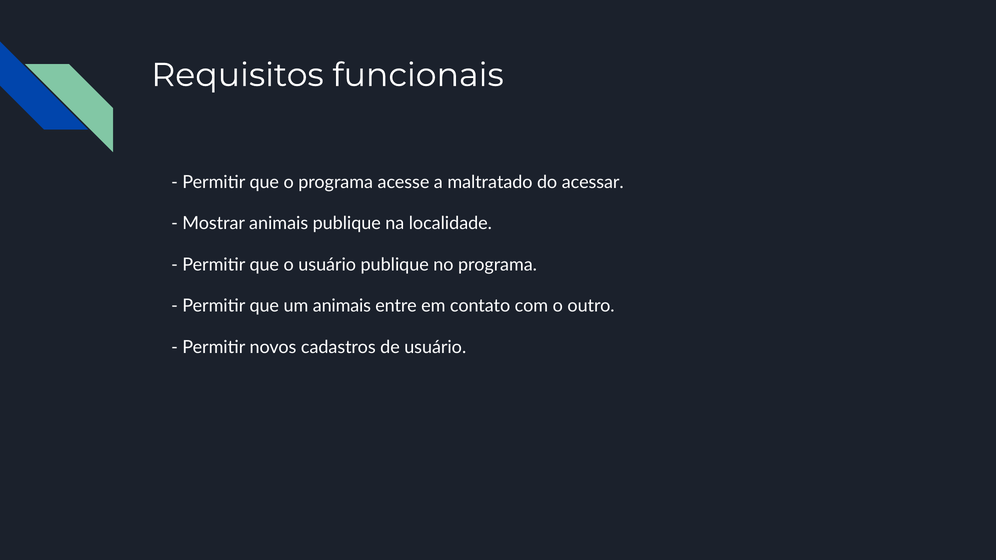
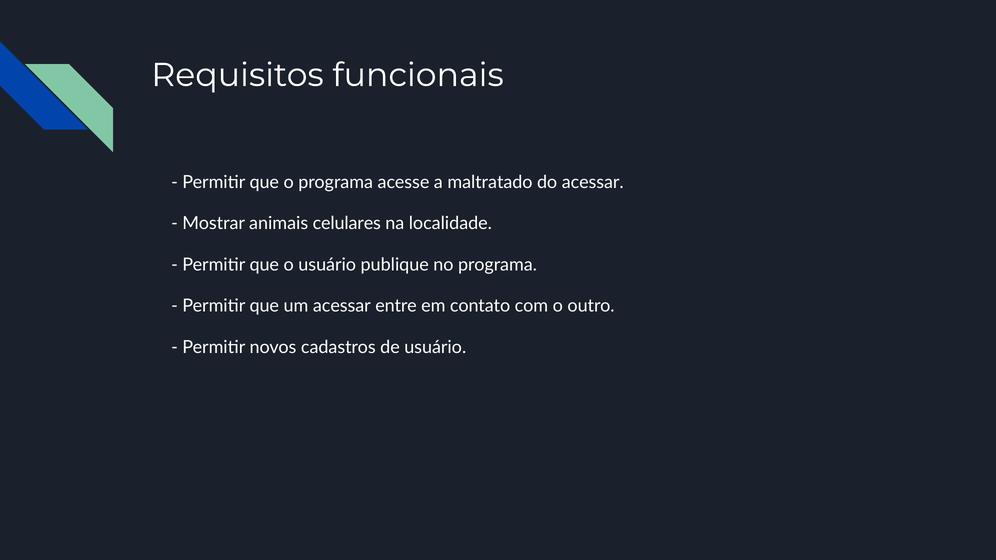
animais publique: publique -> celulares
um animais: animais -> acessar
